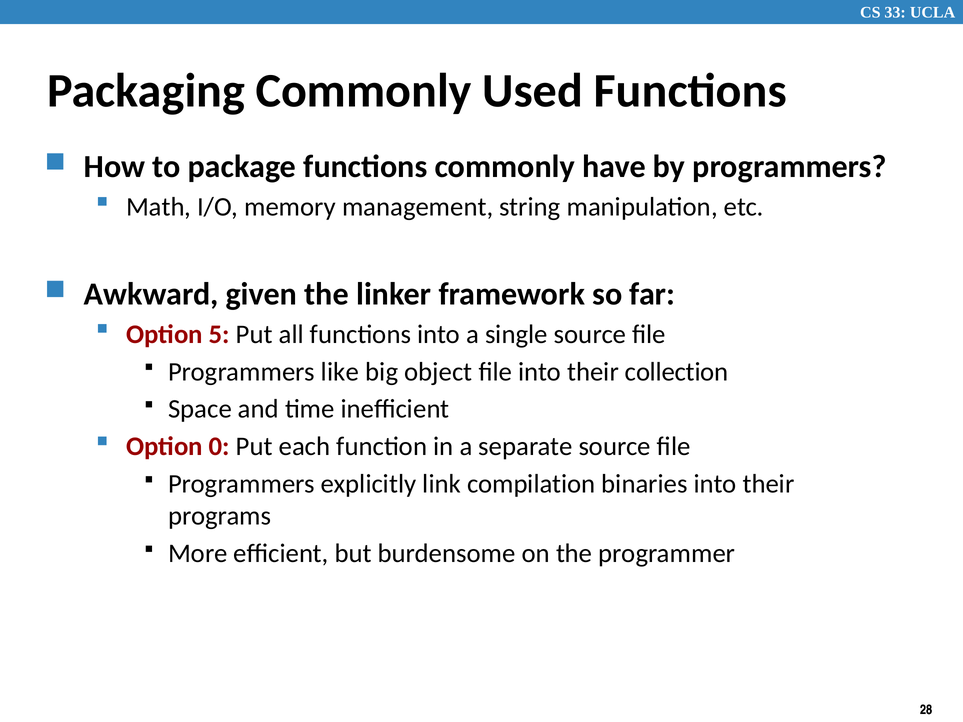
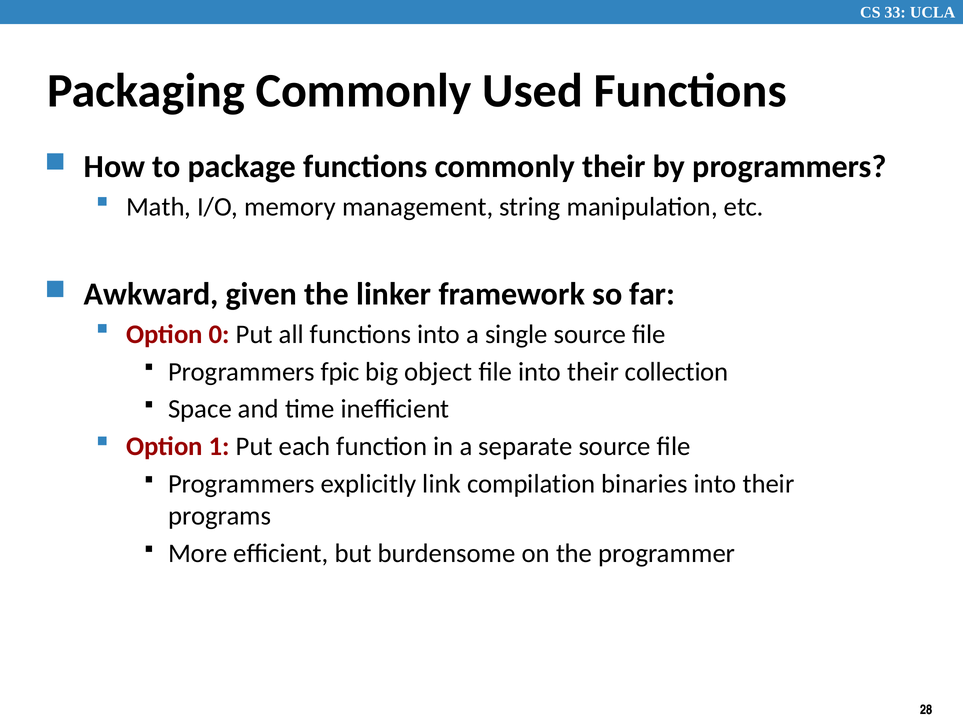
commonly have: have -> their
5: 5 -> 0
like: like -> fpic
0: 0 -> 1
